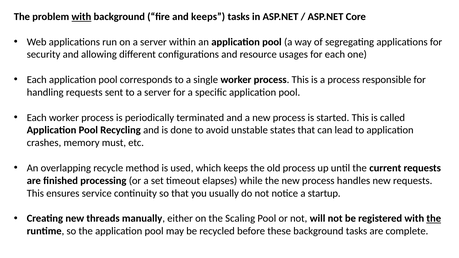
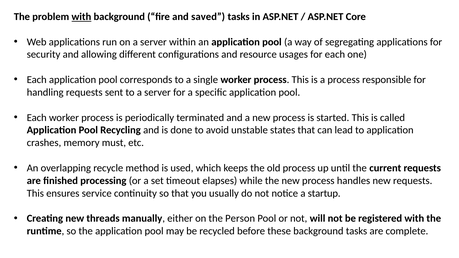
and keeps: keeps -> saved
Scaling: Scaling -> Person
the at (434, 219) underline: present -> none
